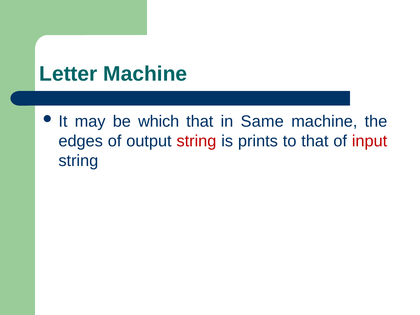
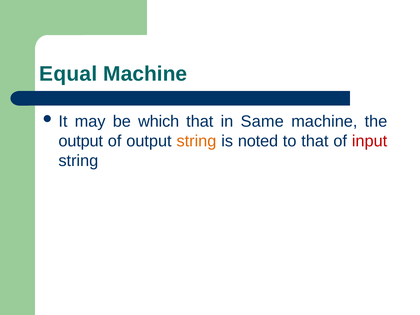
Letter: Letter -> Equal
edges at (81, 141): edges -> output
string at (196, 141) colour: red -> orange
prints: prints -> noted
